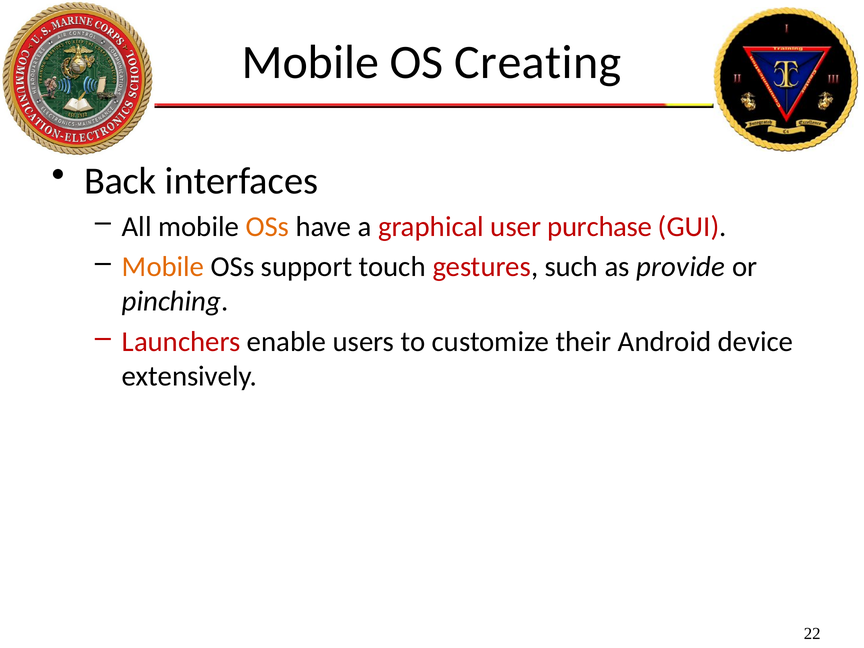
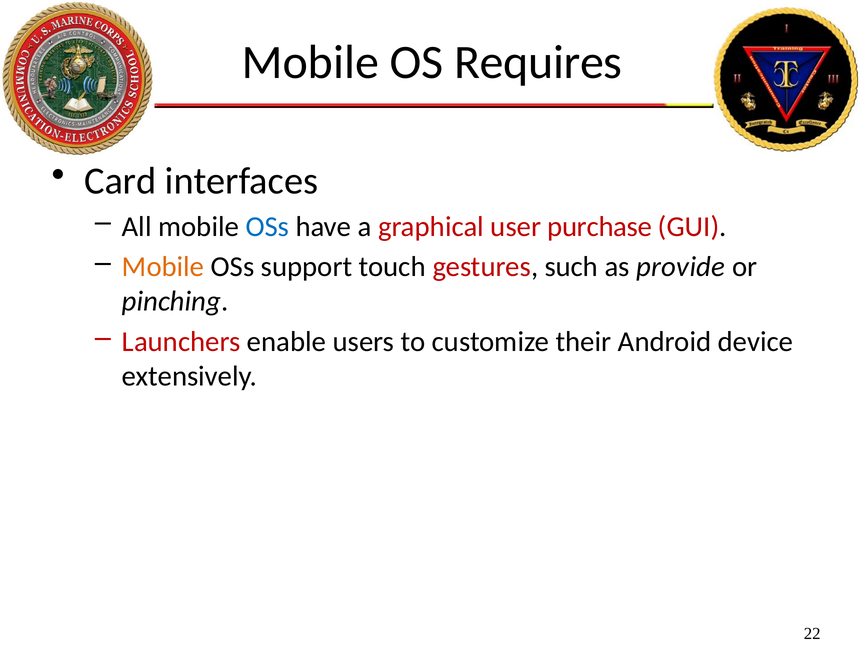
Creating: Creating -> Requires
Back: Back -> Card
OSs at (267, 227) colour: orange -> blue
